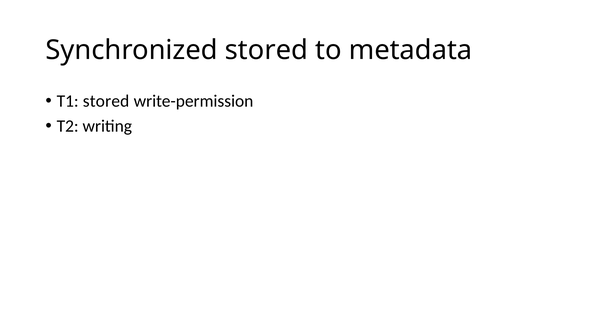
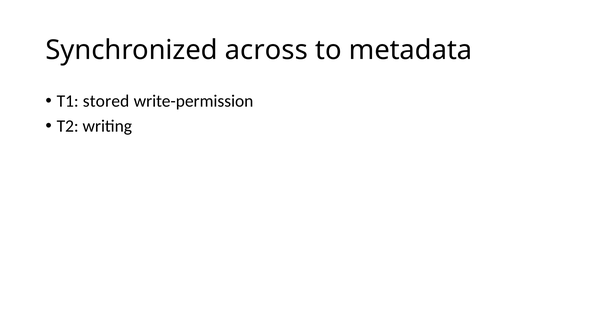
Synchronized stored: stored -> across
